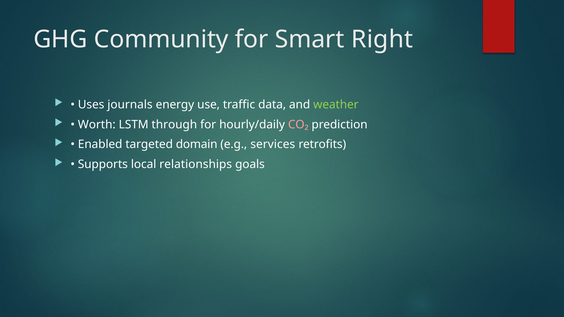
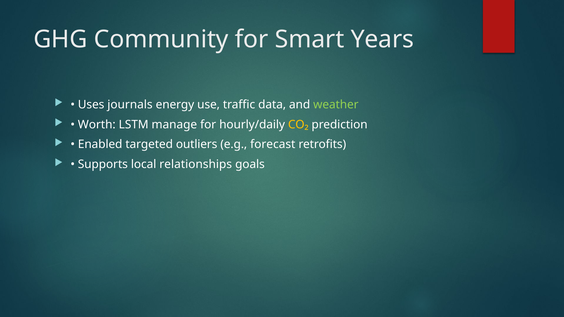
Right: Right -> Years
through: through -> manage
CO₂ colour: pink -> yellow
domain: domain -> outliers
services: services -> forecast
